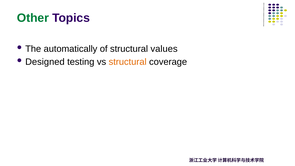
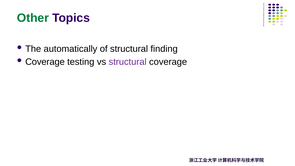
values: values -> finding
Designed at (45, 62): Designed -> Coverage
structural at (128, 62) colour: orange -> purple
